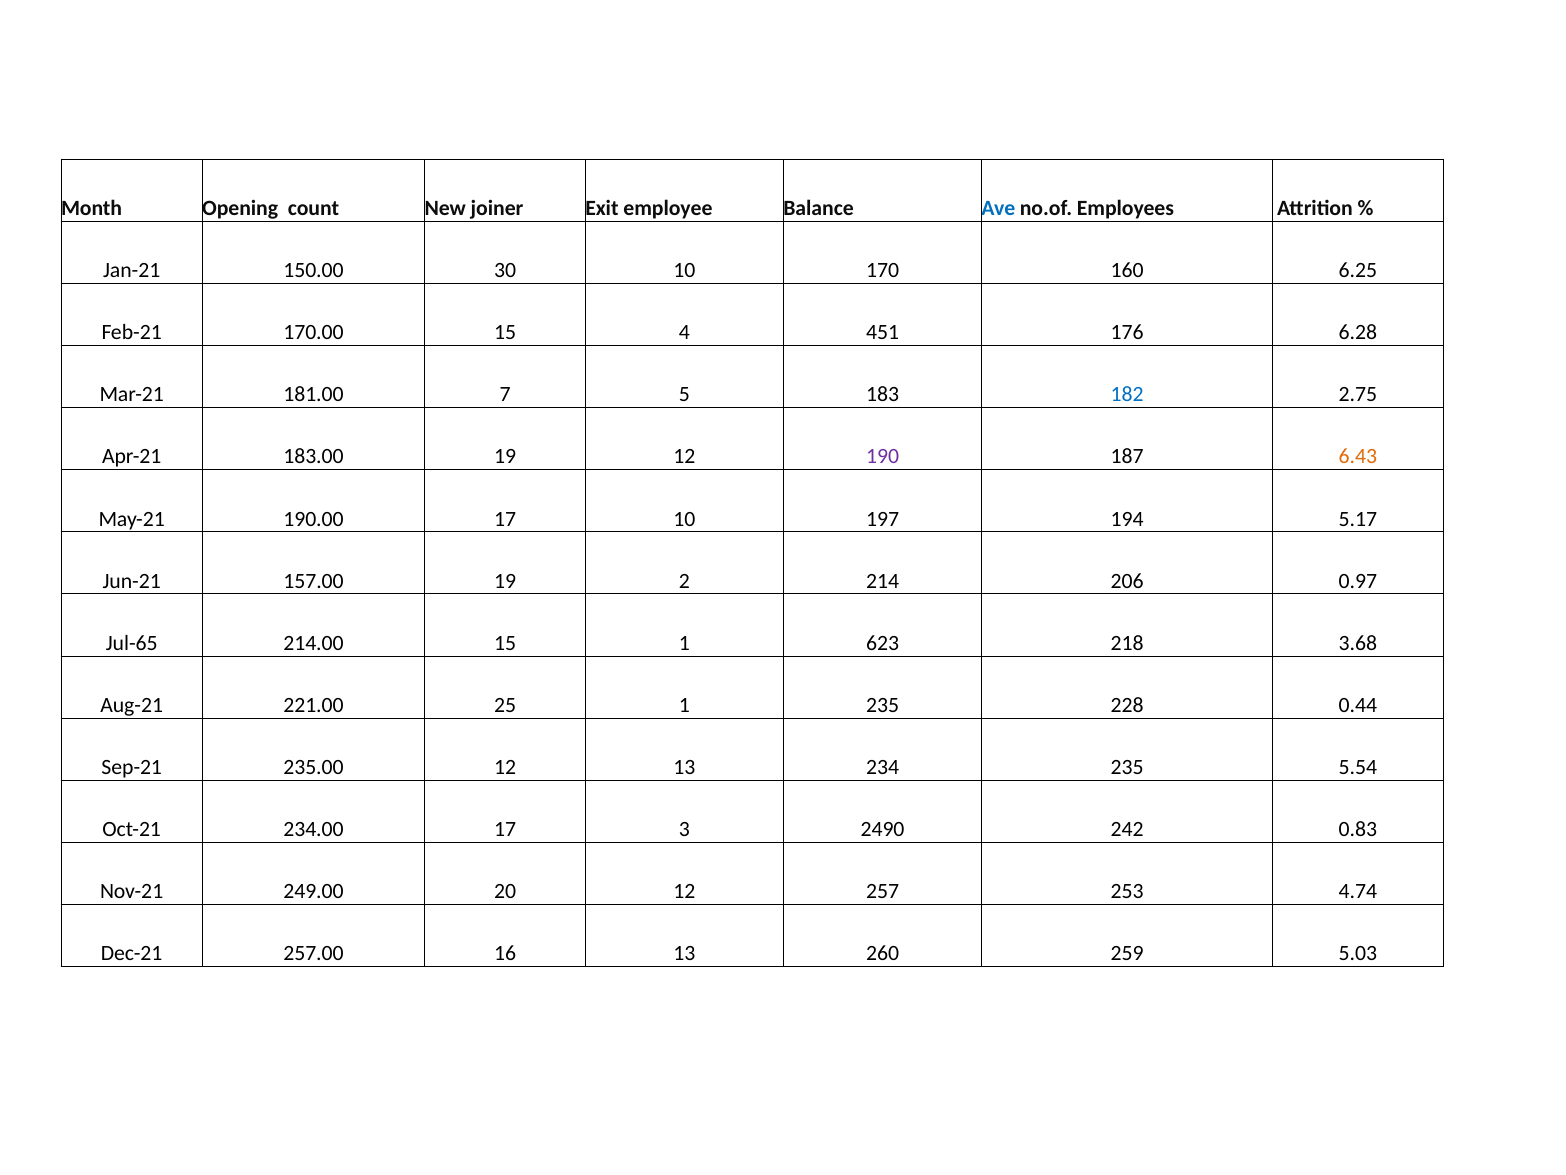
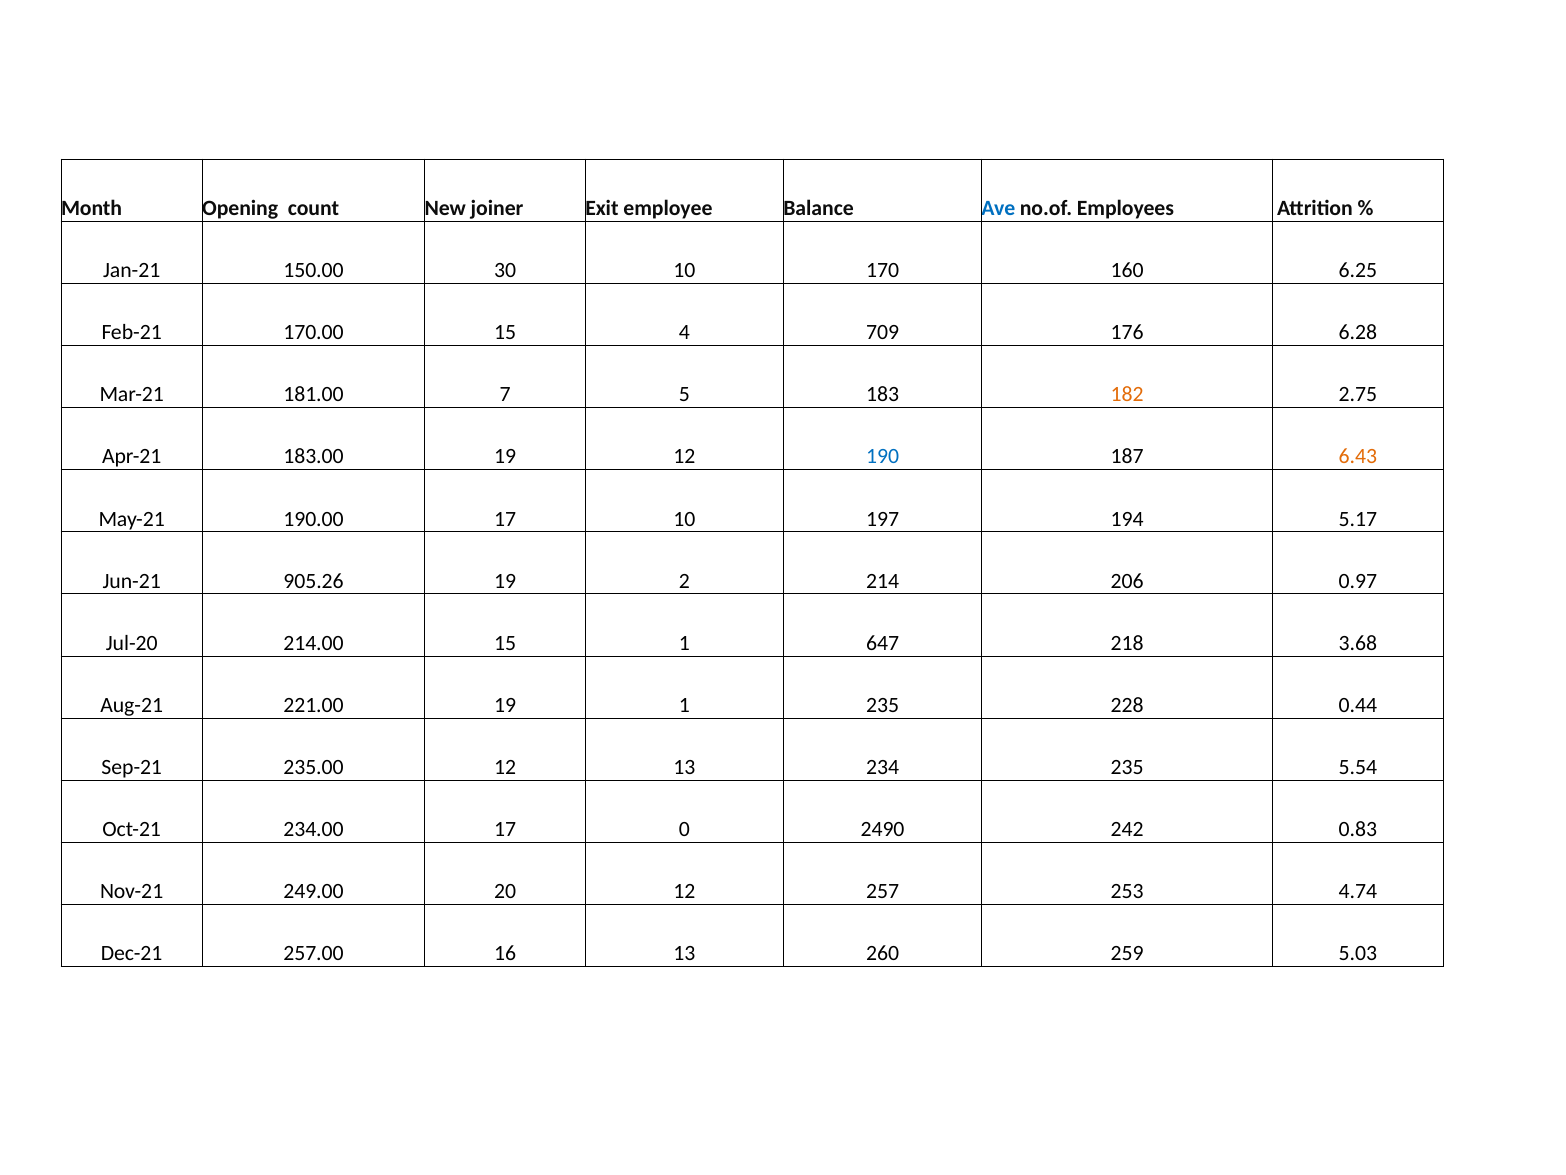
451: 451 -> 709
182 colour: blue -> orange
190 colour: purple -> blue
157.00: 157.00 -> 905.26
Jul-65: Jul-65 -> Jul-20
623: 623 -> 647
221.00 25: 25 -> 19
3: 3 -> 0
